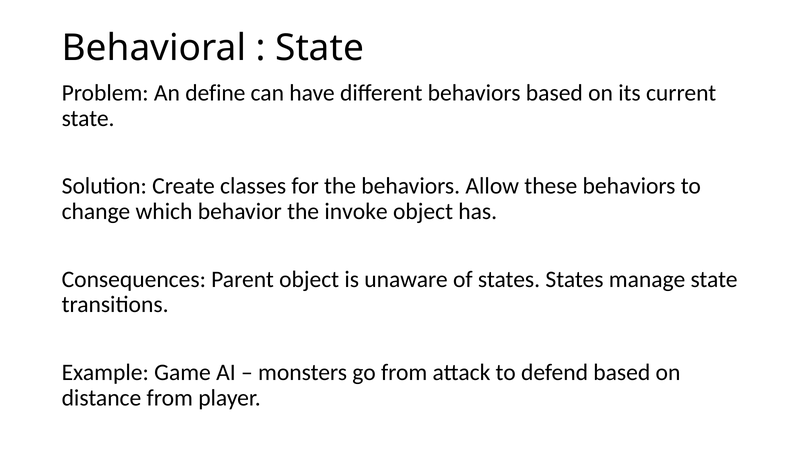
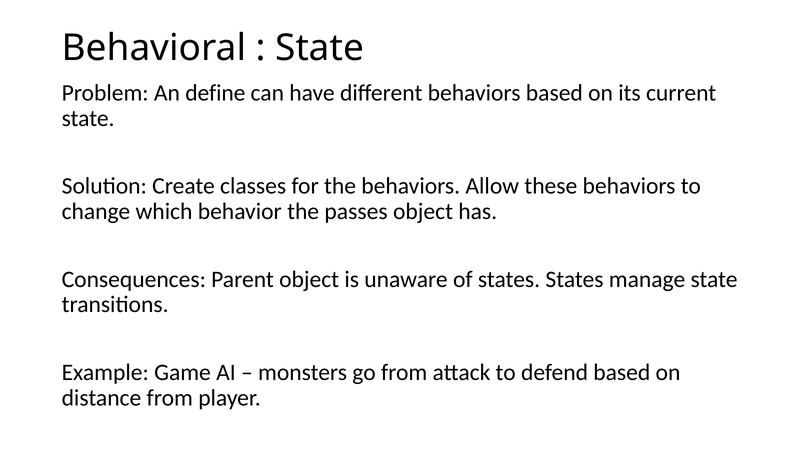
invoke: invoke -> passes
